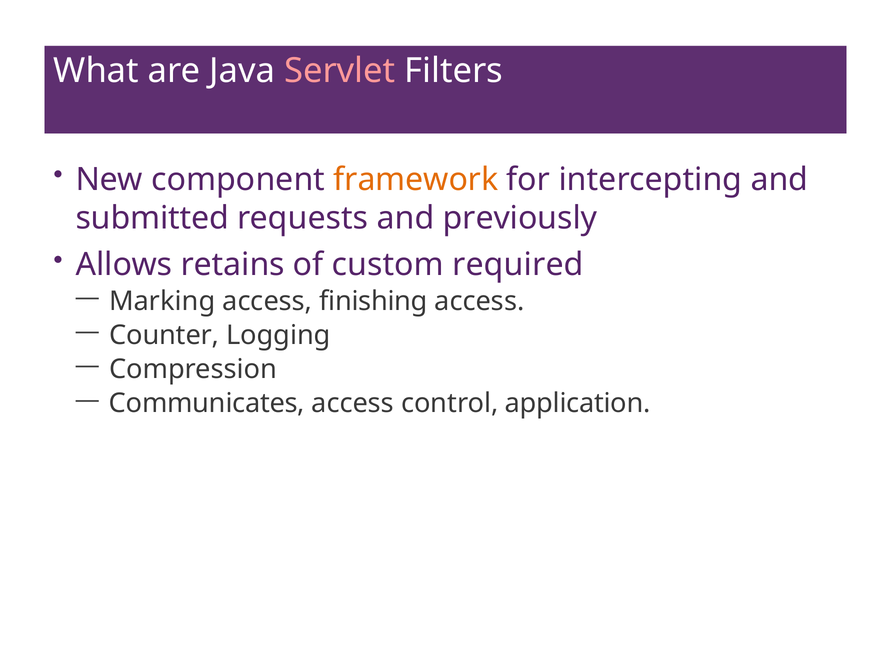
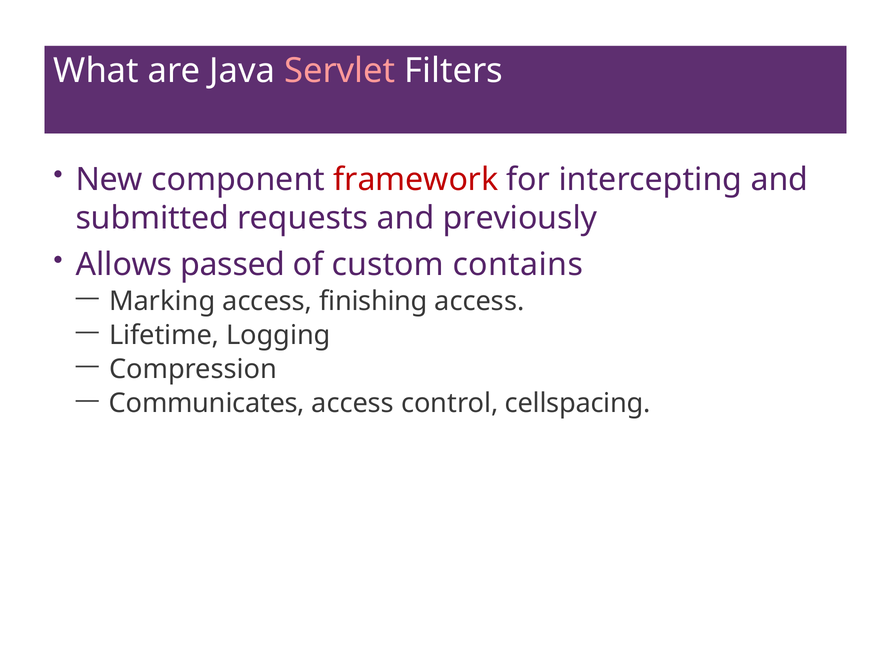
framework colour: orange -> red
retains: retains -> passed
required: required -> contains
Counter: Counter -> Lifetime
application: application -> cellspacing
